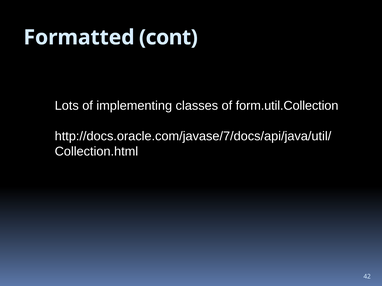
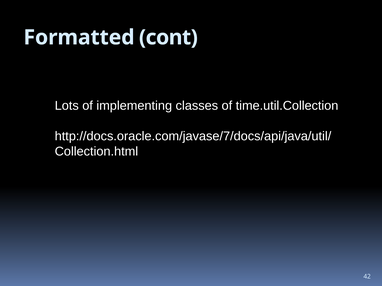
form.util.Collection: form.util.Collection -> time.util.Collection
